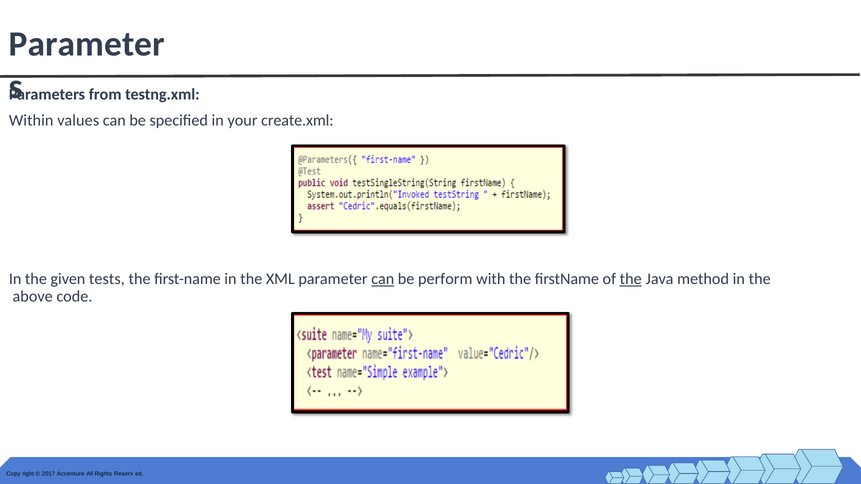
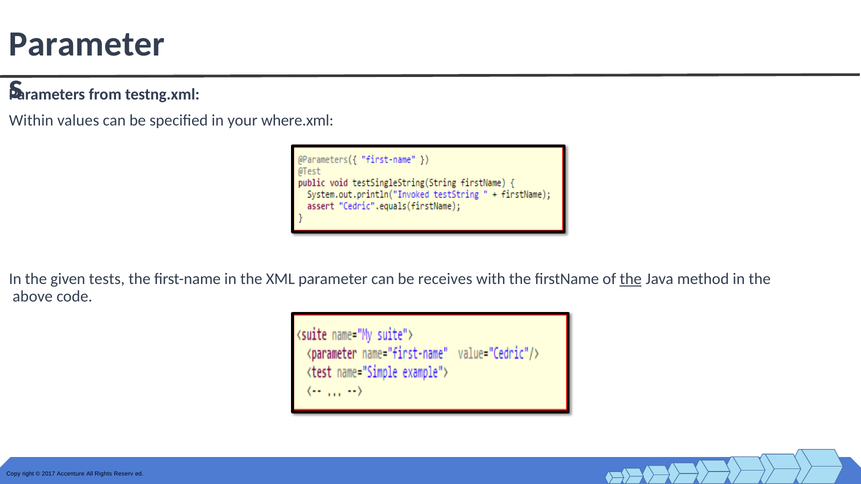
create.xml: create.xml -> where.xml
can at (383, 279) underline: present -> none
perform: perform -> receives
